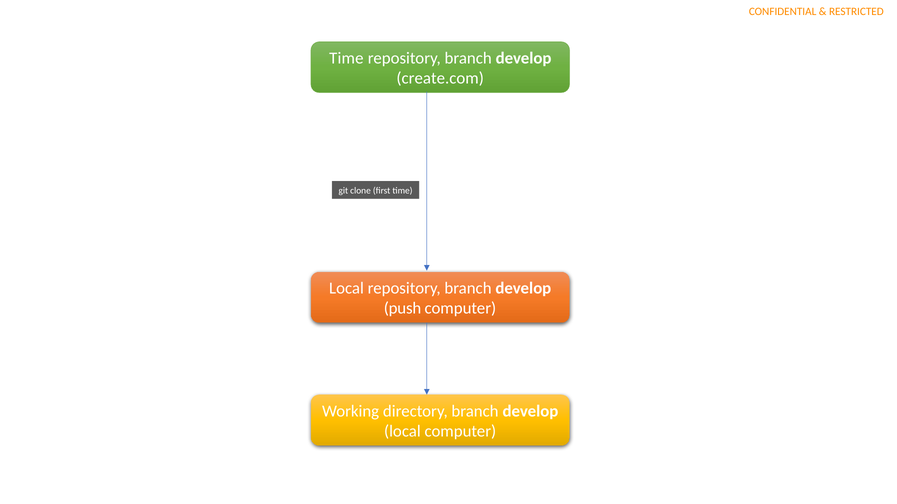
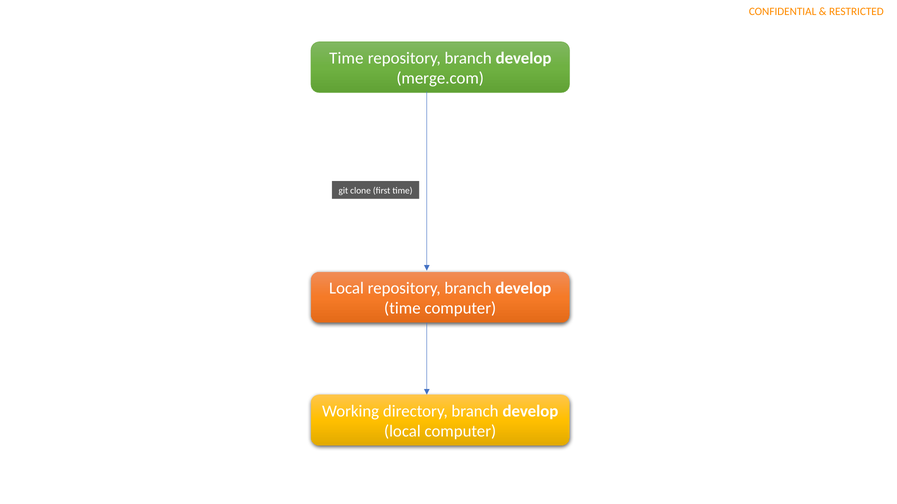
create.com: create.com -> merge.com
push at (403, 309): push -> time
